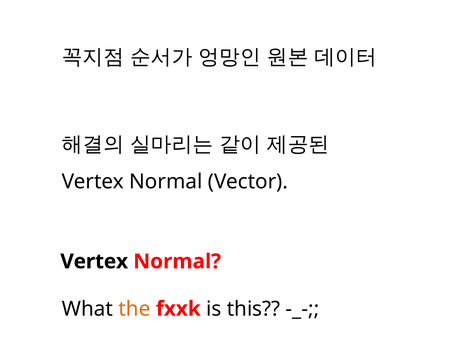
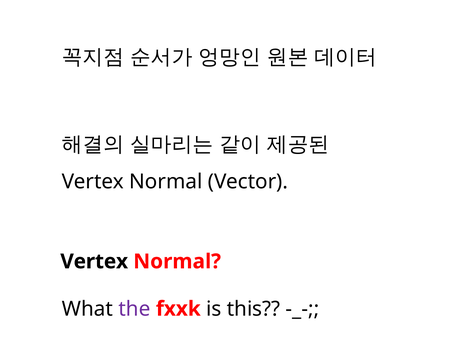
the colour: orange -> purple
